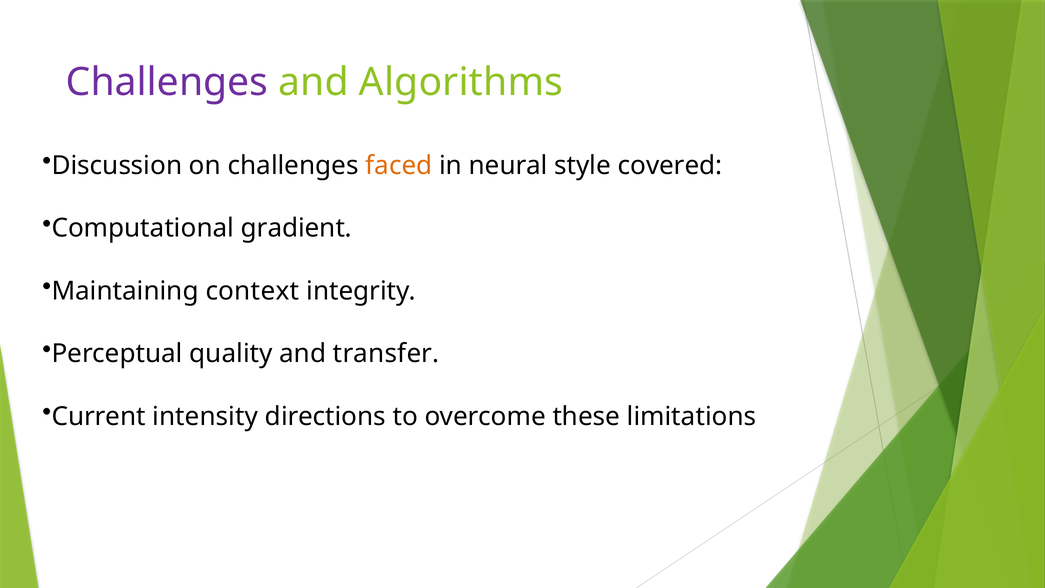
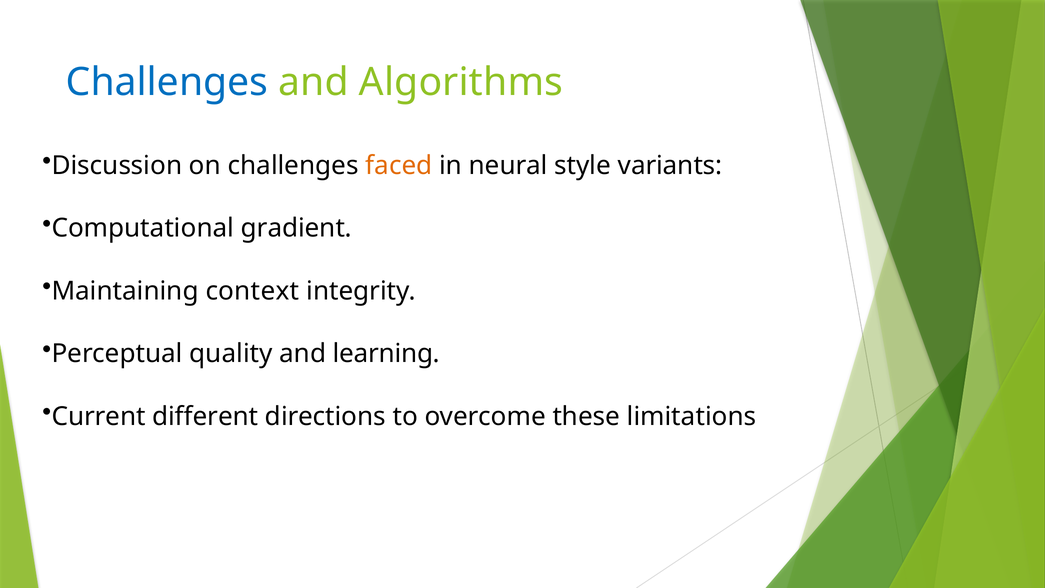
Challenges at (167, 82) colour: purple -> blue
covered: covered -> variants
transfer: transfer -> learning
intensity: intensity -> different
